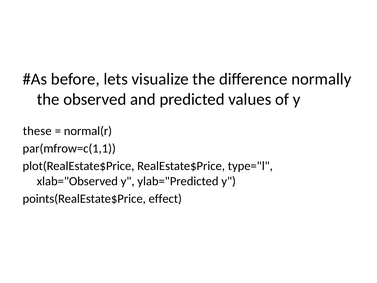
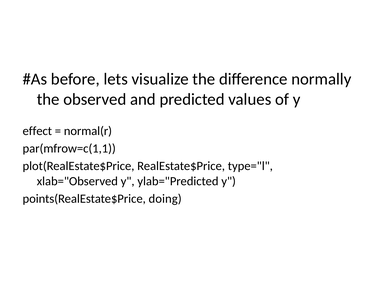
these: these -> effect
effect: effect -> doing
